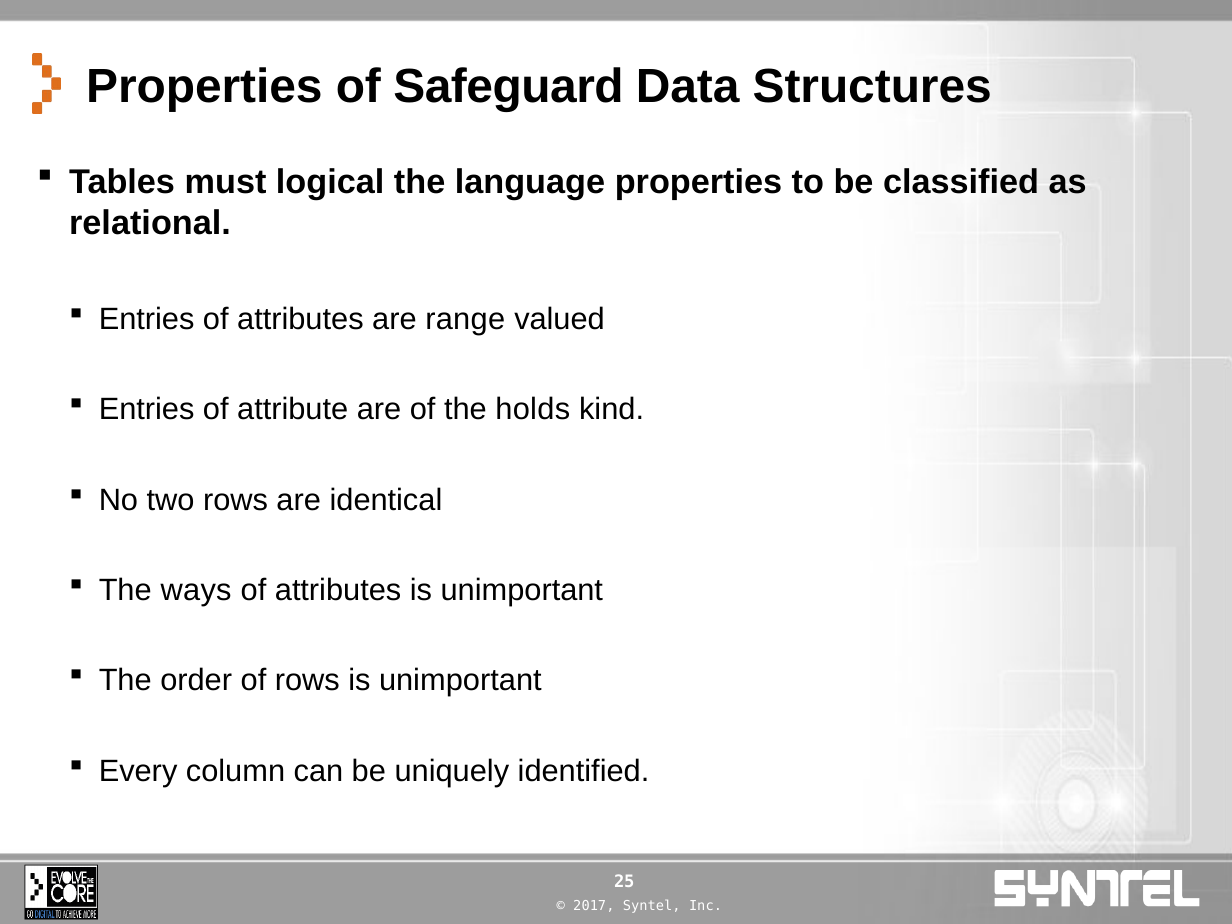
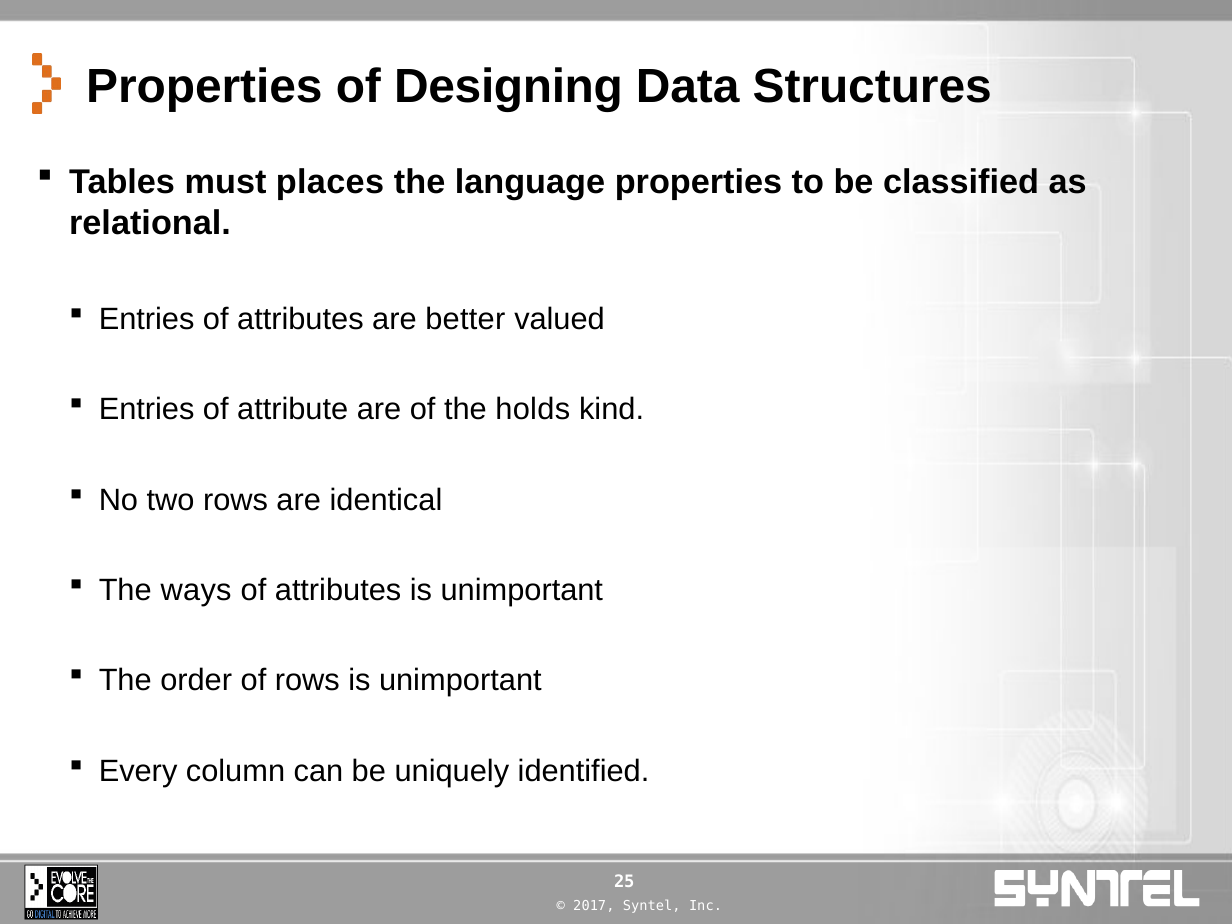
Safeguard: Safeguard -> Designing
logical: logical -> places
range: range -> better
